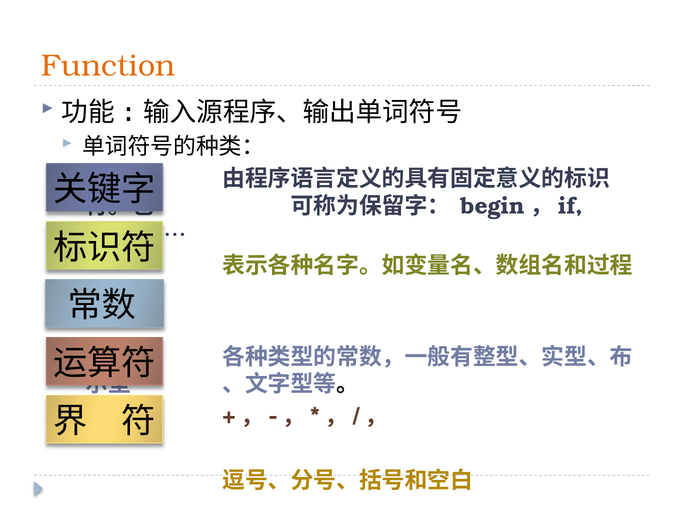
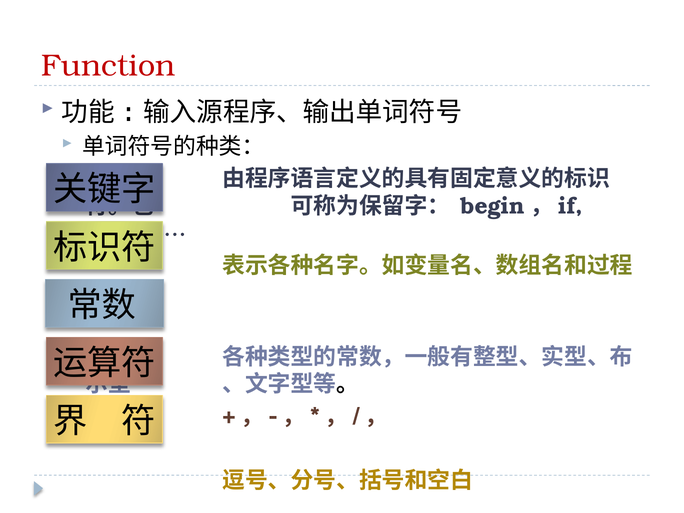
Function colour: orange -> red
